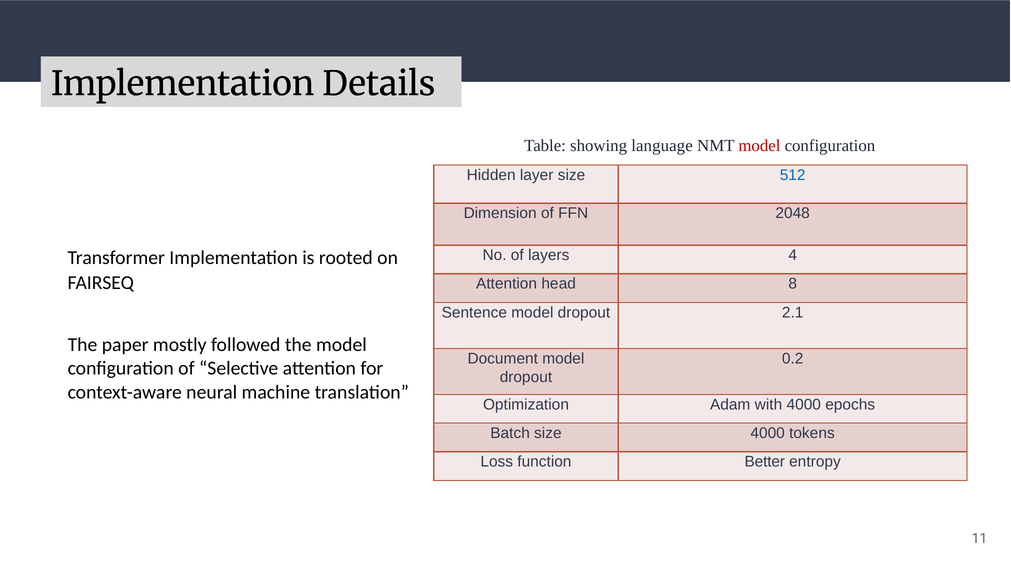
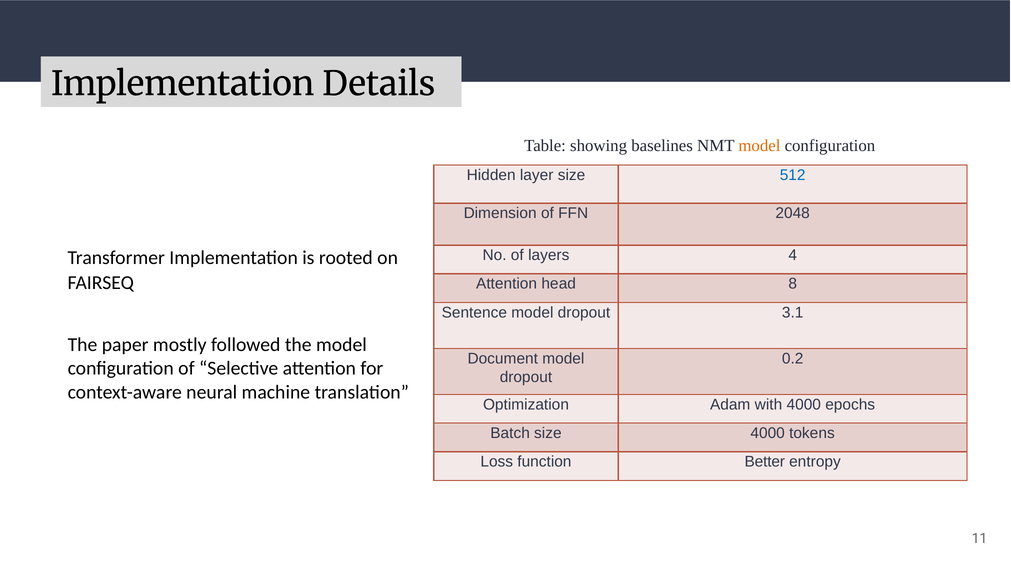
language: language -> baselines
model at (759, 145) colour: red -> orange
2.1: 2.1 -> 3.1
